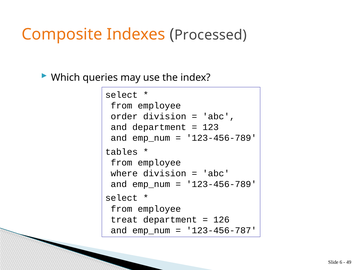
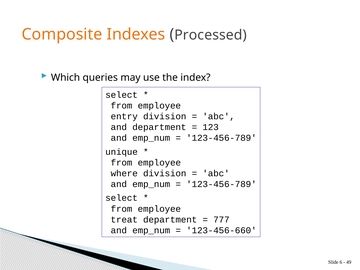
order: order -> entry
tables: tables -> unique
126: 126 -> 777
123-456-787: 123-456-787 -> 123-456-660
